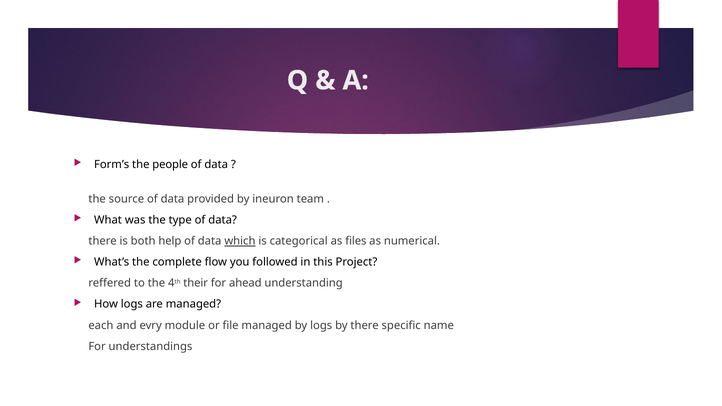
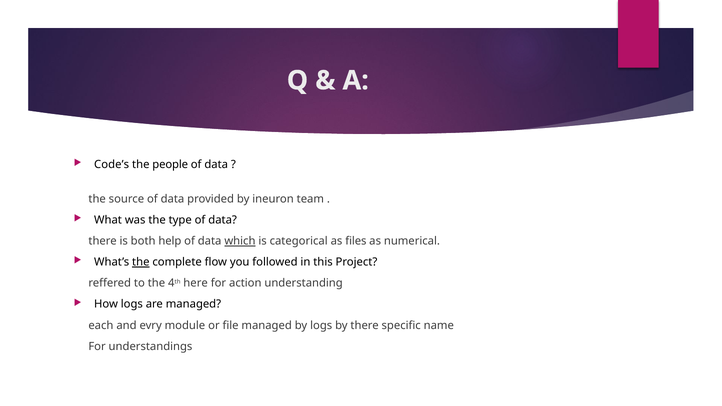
Form’s: Form’s -> Code’s
the at (141, 262) underline: none -> present
their: their -> here
ahead: ahead -> action
